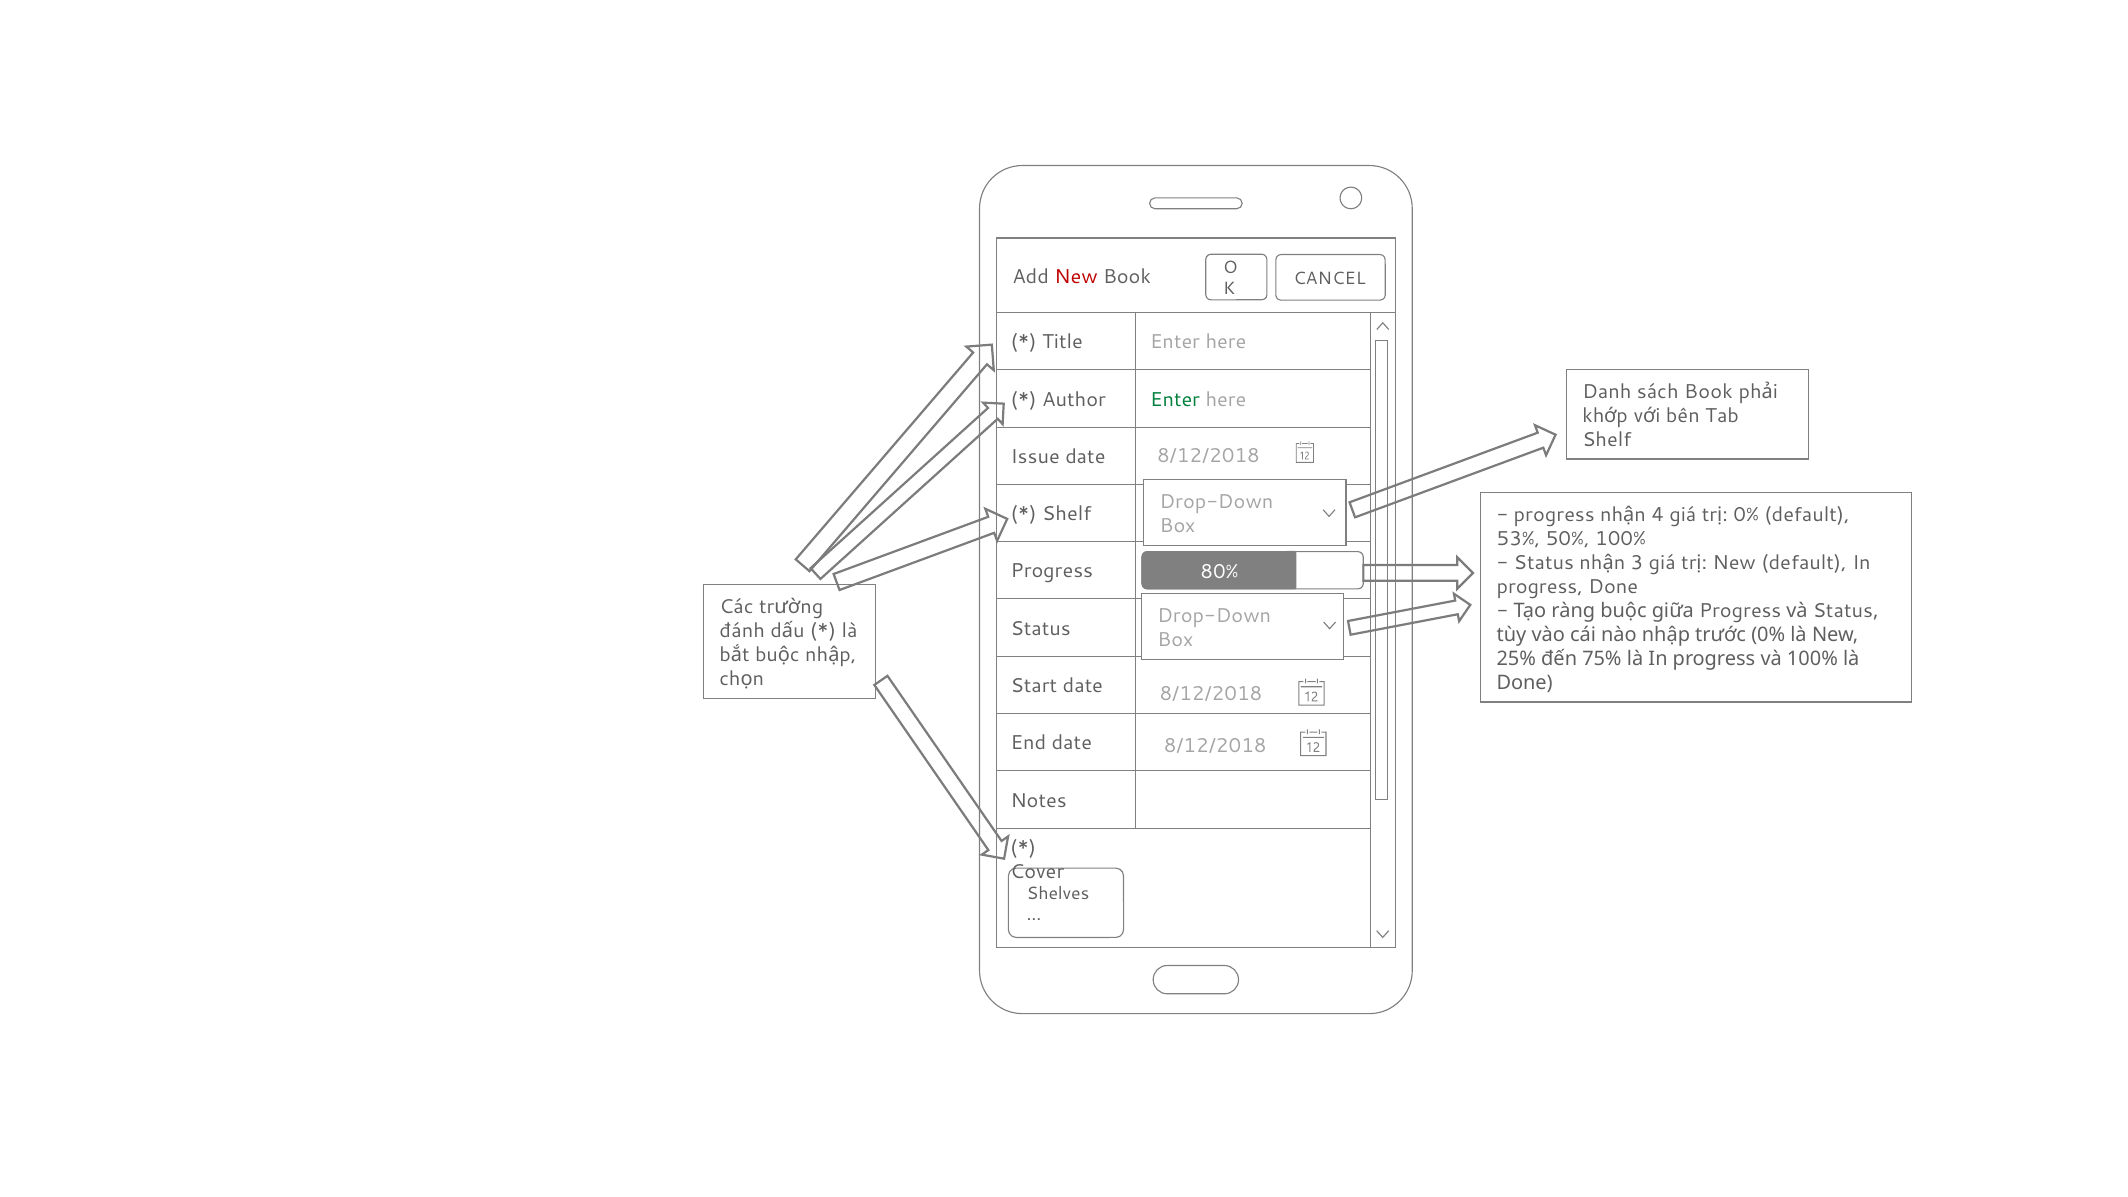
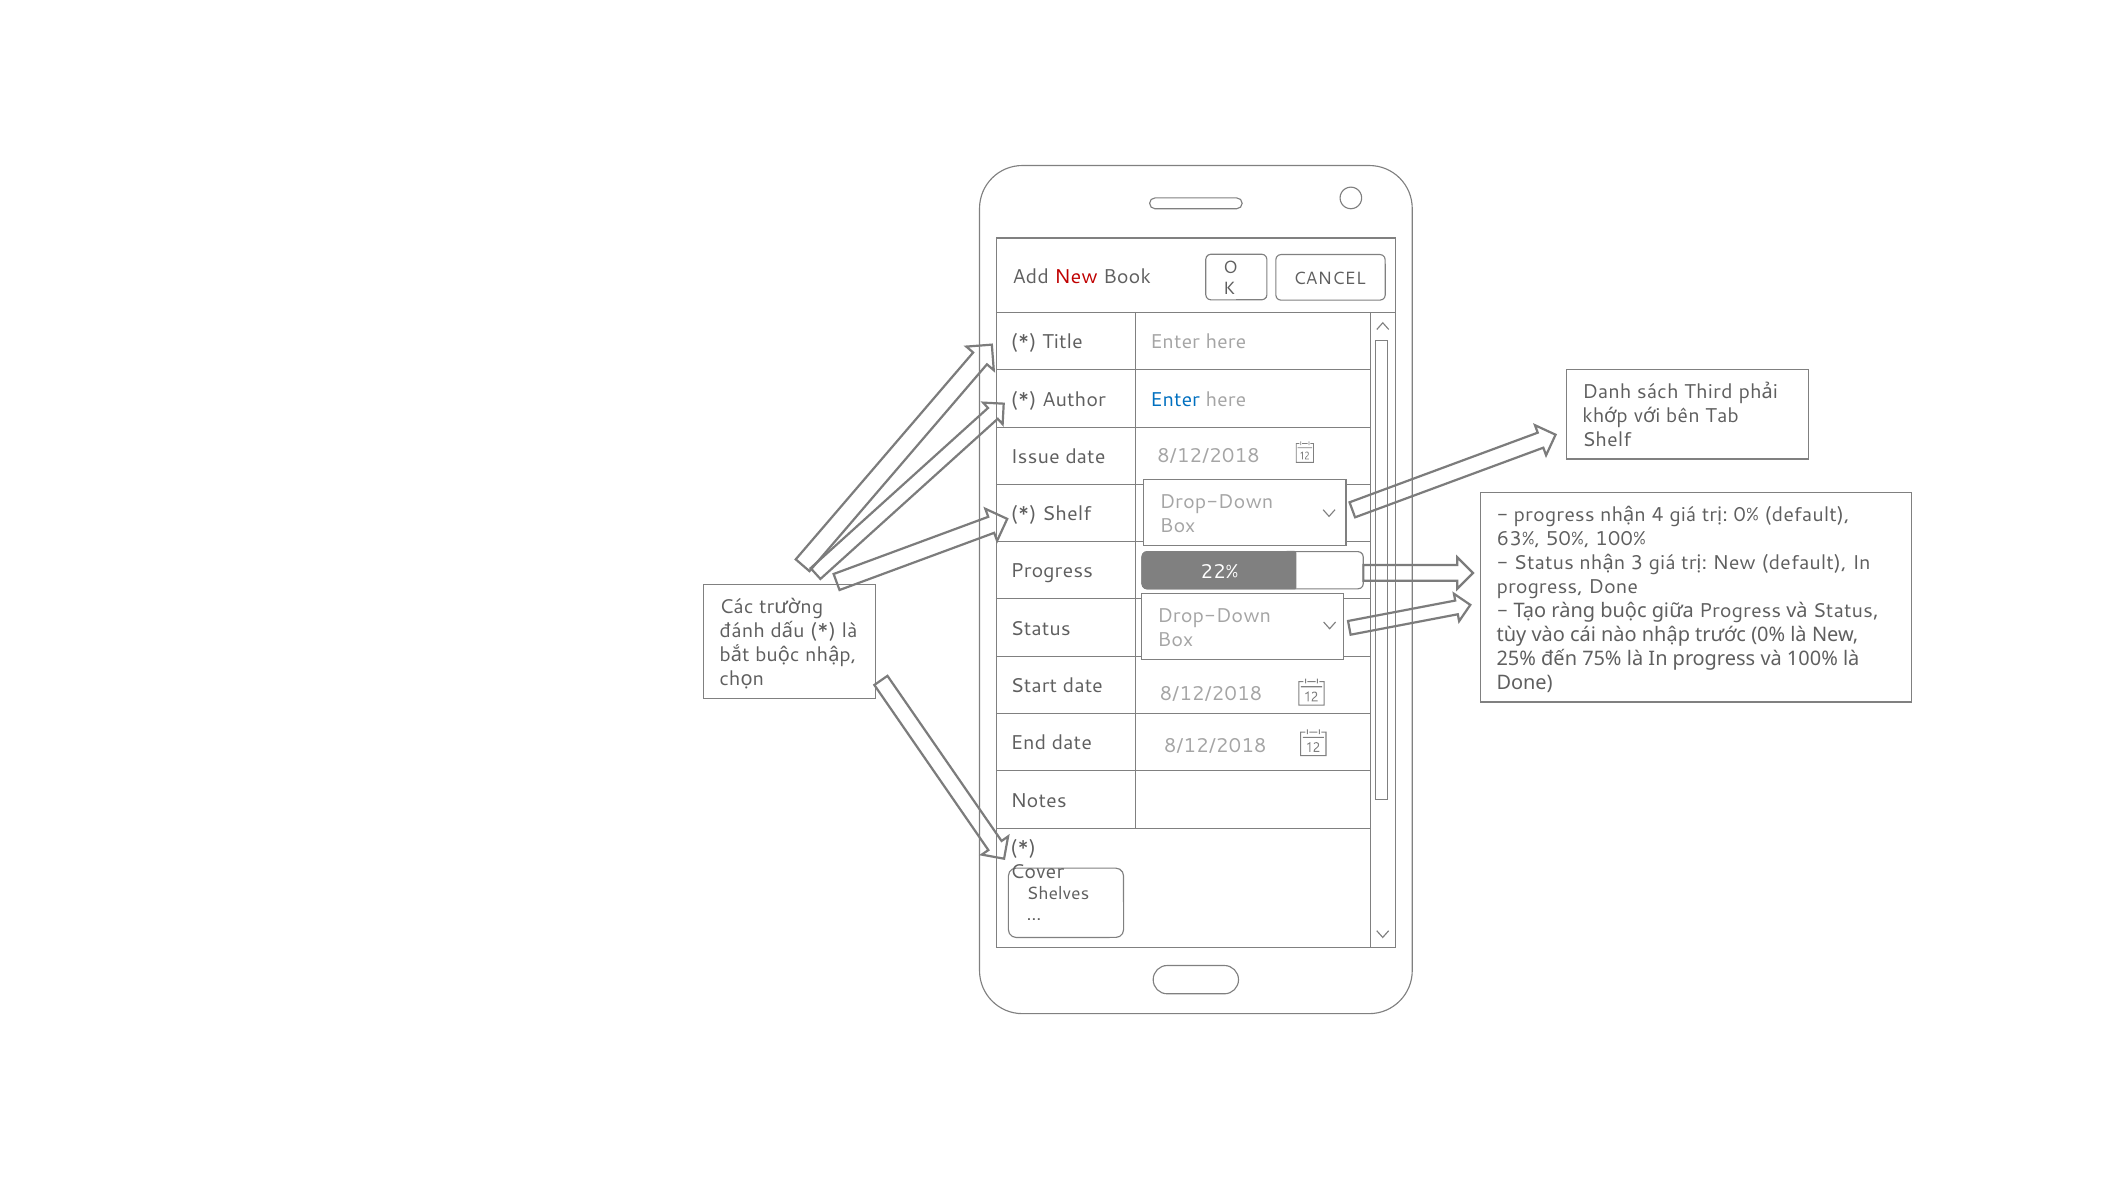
sách Book: Book -> Third
Enter at (1175, 399) colour: green -> blue
53%: 53% -> 63%
80%: 80% -> 22%
